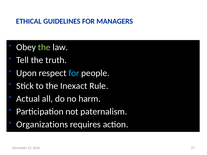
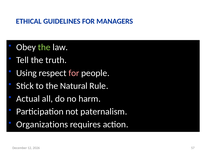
Upon: Upon -> Using
for at (74, 73) colour: light blue -> pink
Inexact: Inexact -> Natural
